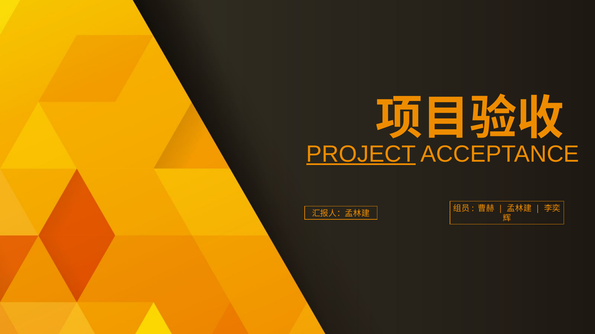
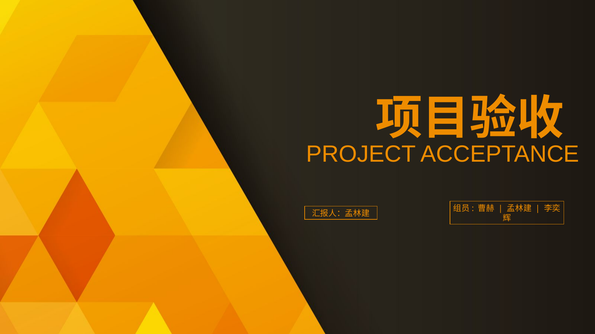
PROJECT underline: present -> none
